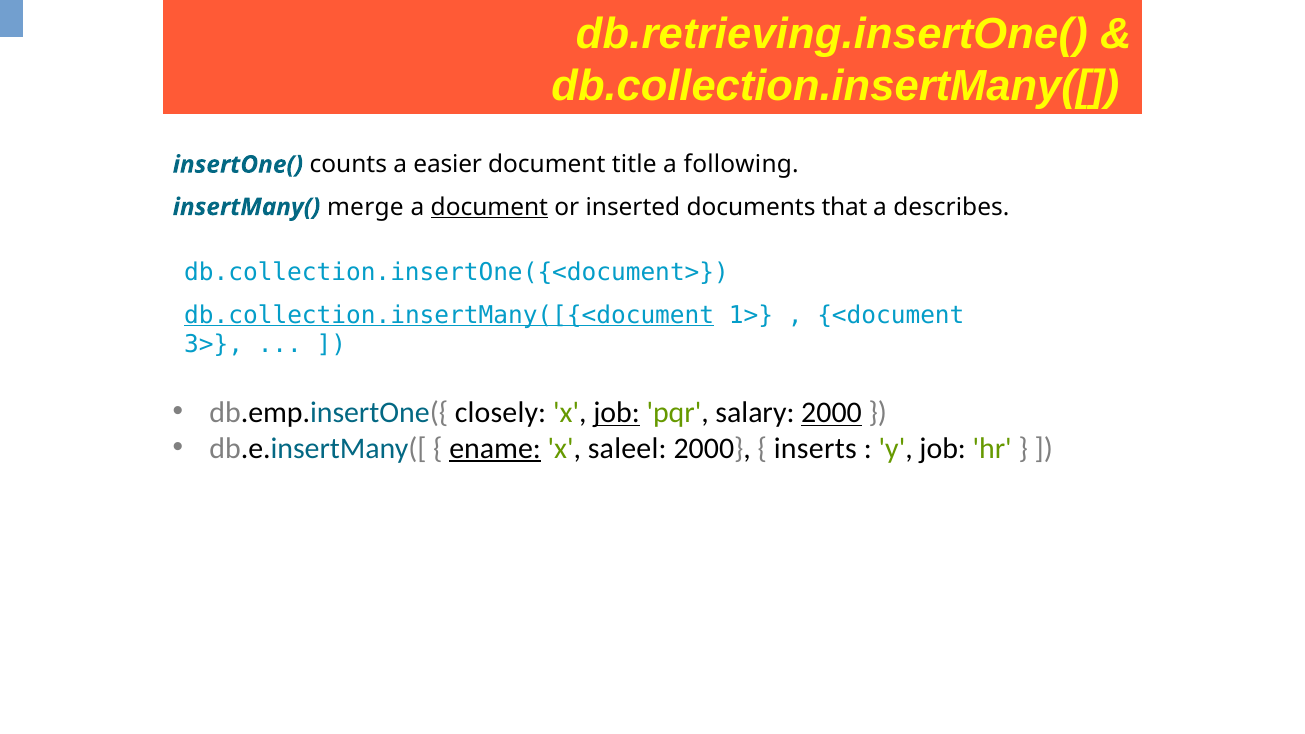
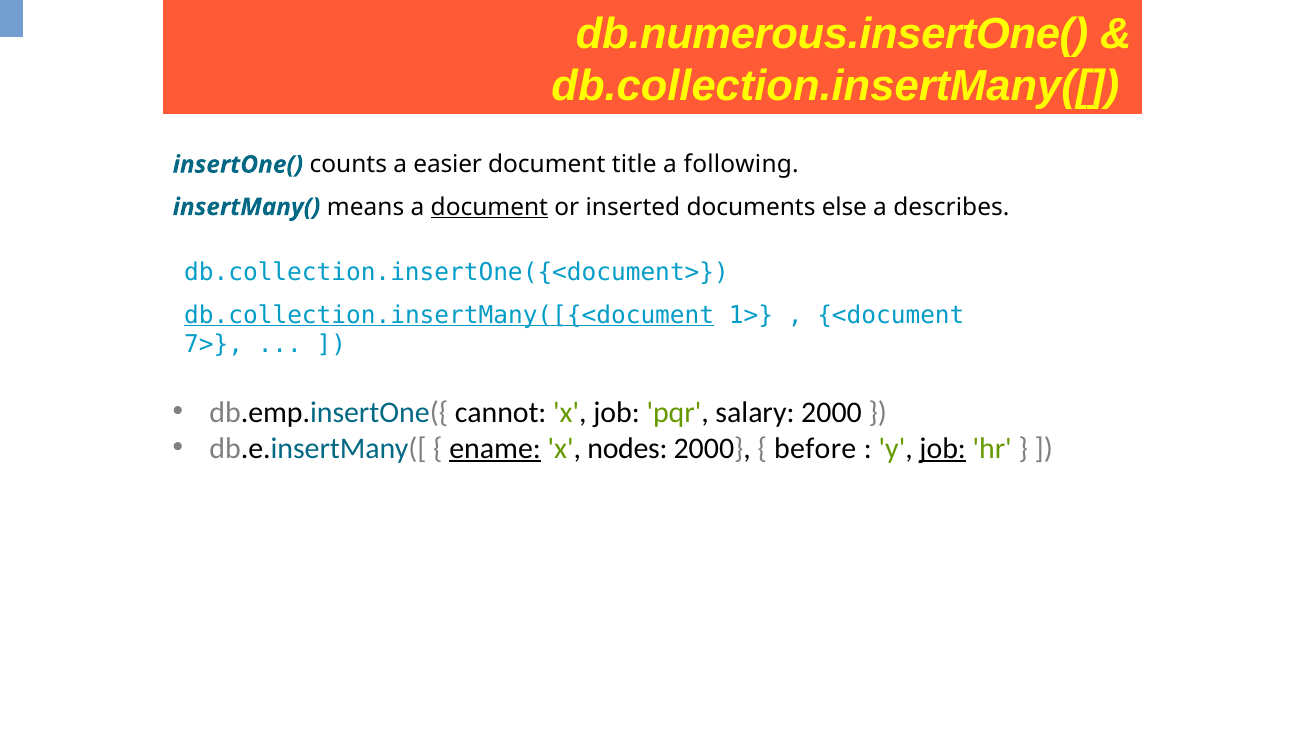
db.retrieving.insertOne(: db.retrieving.insertOne( -> db.numerous.insertOne(
merge: merge -> means
that: that -> else
3>: 3> -> 7>
closely: closely -> cannot
job at (617, 413) underline: present -> none
2000 at (831, 413) underline: present -> none
saleel: saleel -> nodes
inserts: inserts -> before
job at (943, 448) underline: none -> present
